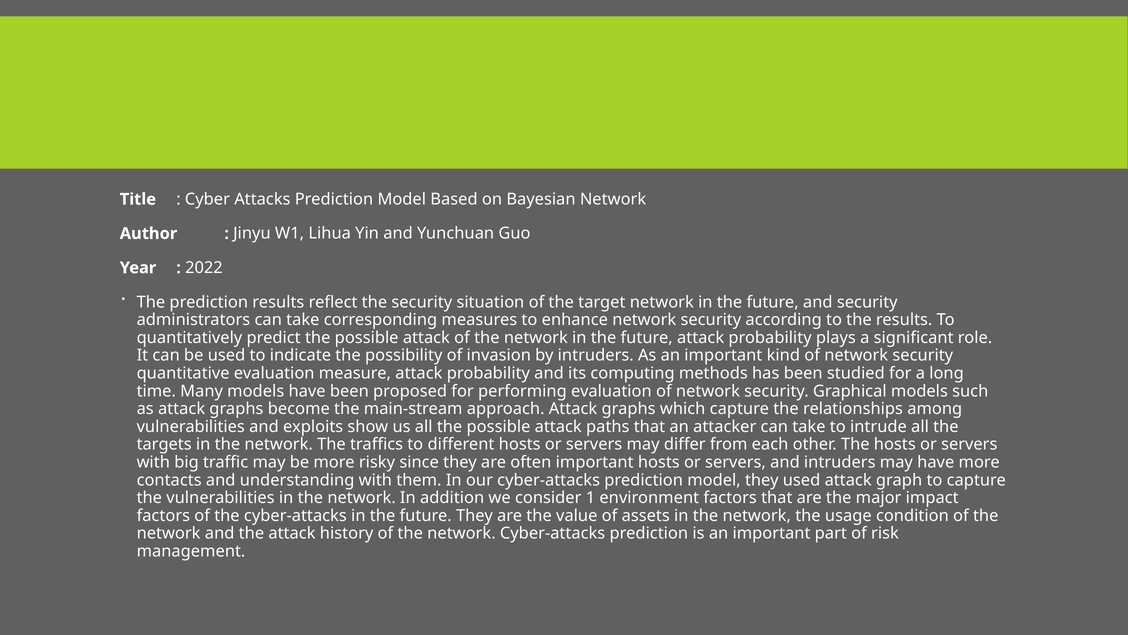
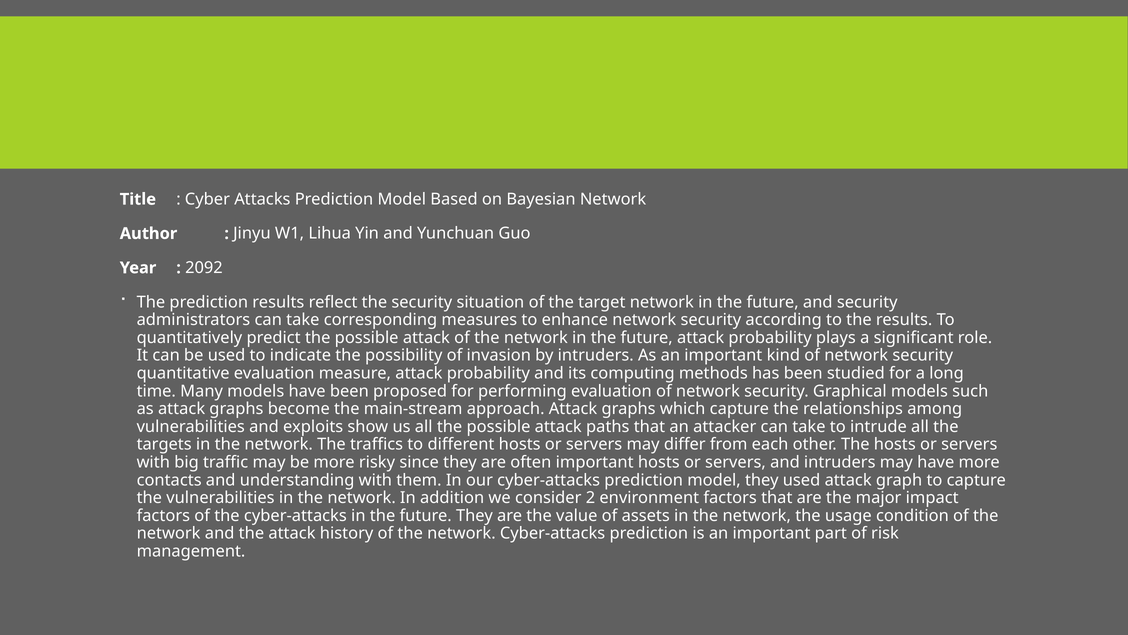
2022: 2022 -> 2092
1: 1 -> 2
